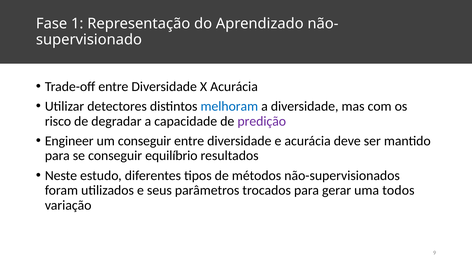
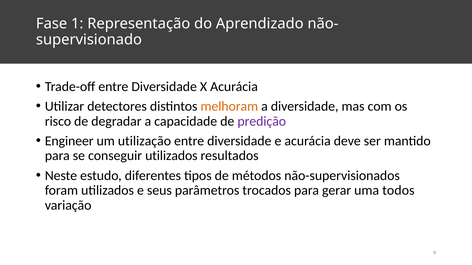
melhoram colour: blue -> orange
um conseguir: conseguir -> utilização
conseguir equilíbrio: equilíbrio -> utilizados
